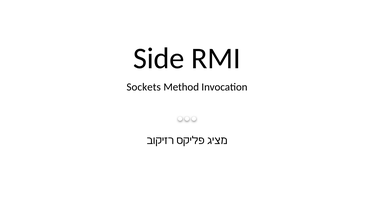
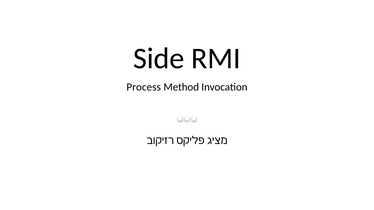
Sockets: Sockets -> Process
